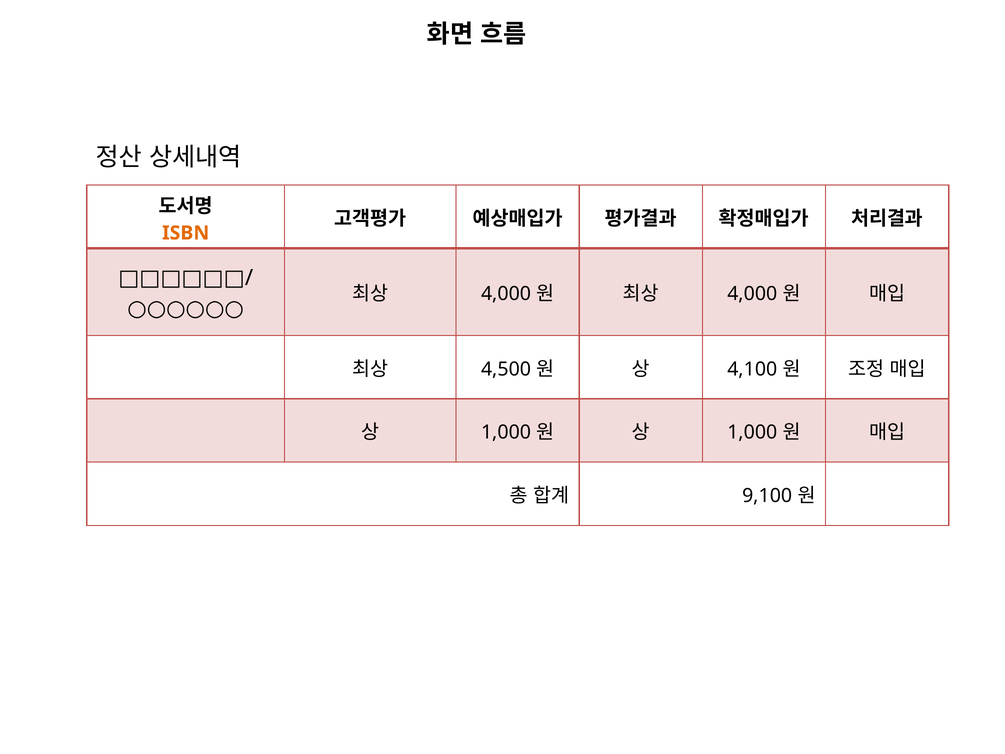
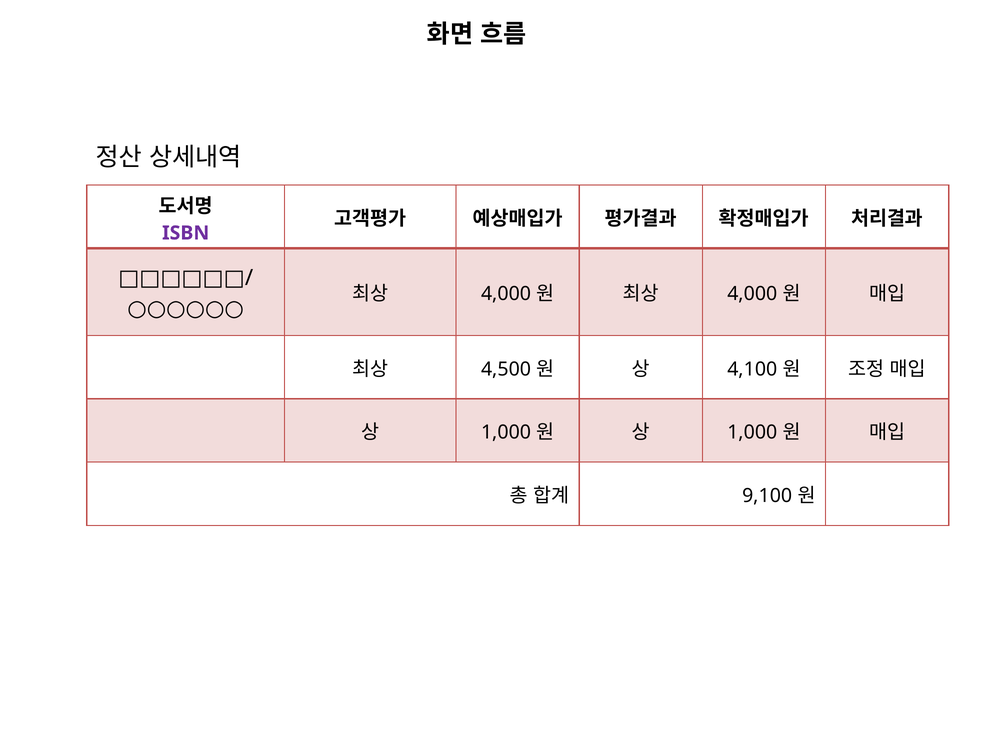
ISBN colour: orange -> purple
